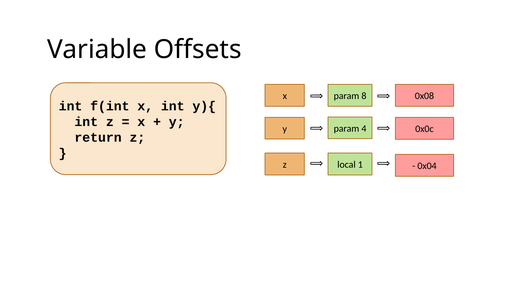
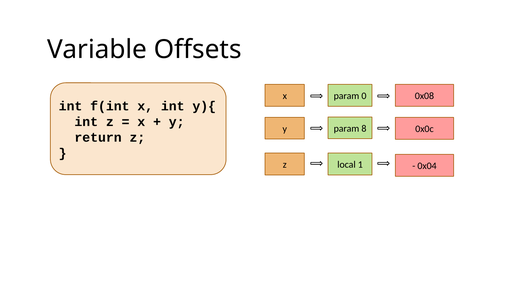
8: 8 -> 0
4: 4 -> 8
